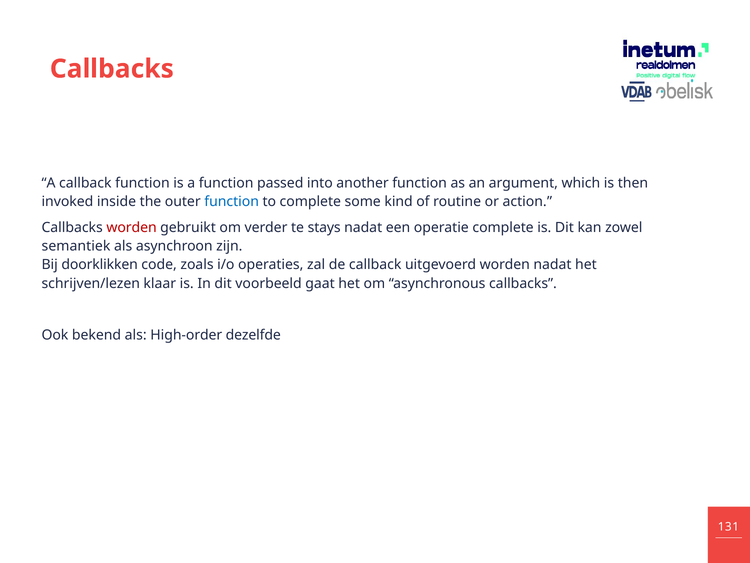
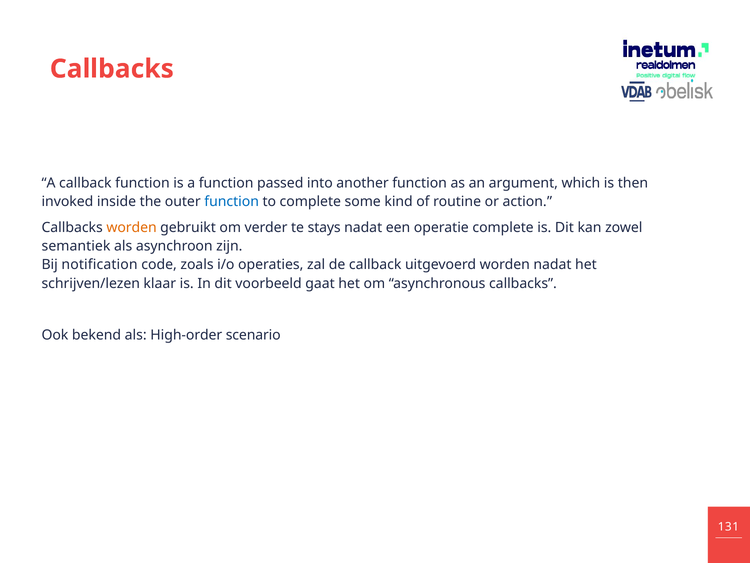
worden at (132, 227) colour: red -> orange
doorklikken: doorklikken -> notification
dezelfde: dezelfde -> scenario
